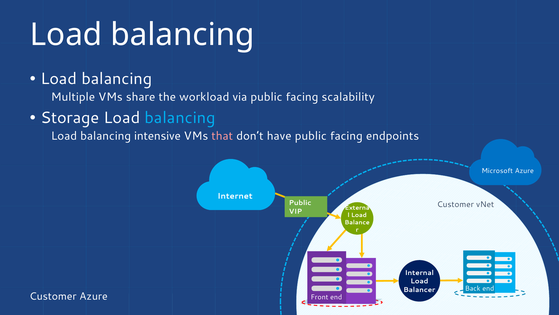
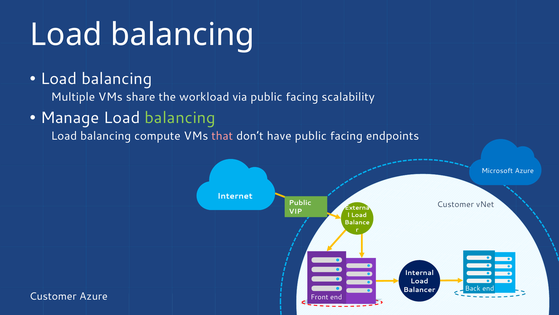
Storage: Storage -> Manage
balancing at (180, 118) colour: light blue -> light green
intensive: intensive -> compute
